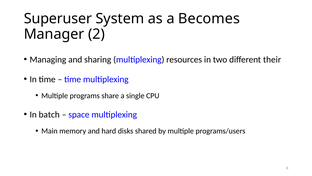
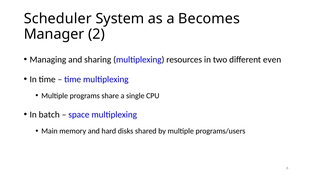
Superuser: Superuser -> Scheduler
their: their -> even
